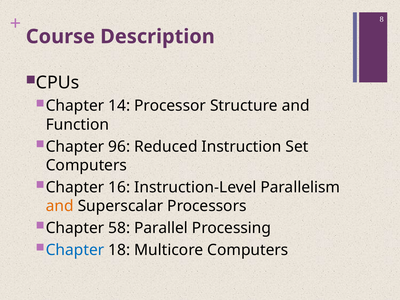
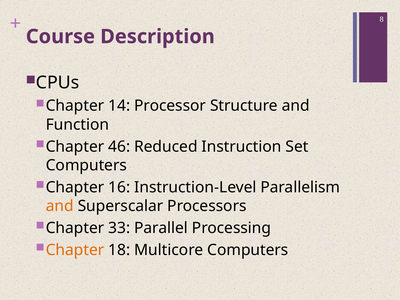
96: 96 -> 46
58: 58 -> 33
Chapter at (75, 250) colour: blue -> orange
